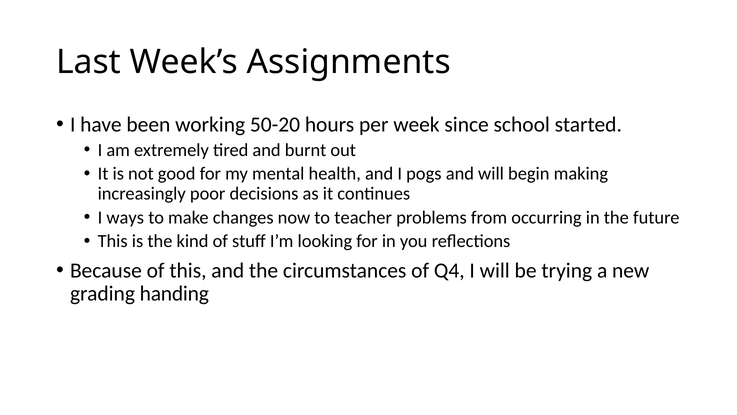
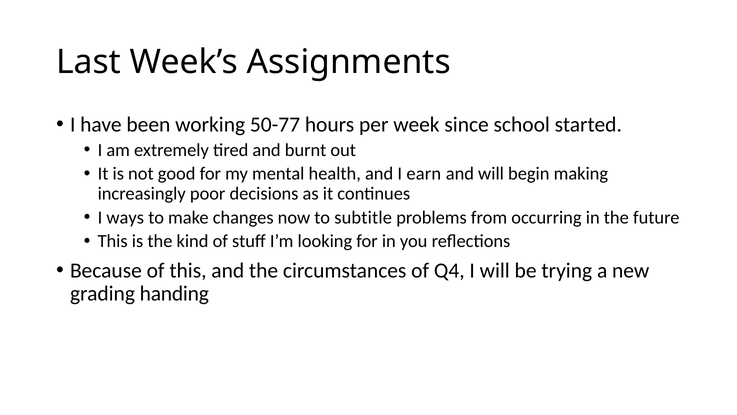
50-20: 50-20 -> 50-77
pogs: pogs -> earn
teacher: teacher -> subtitle
